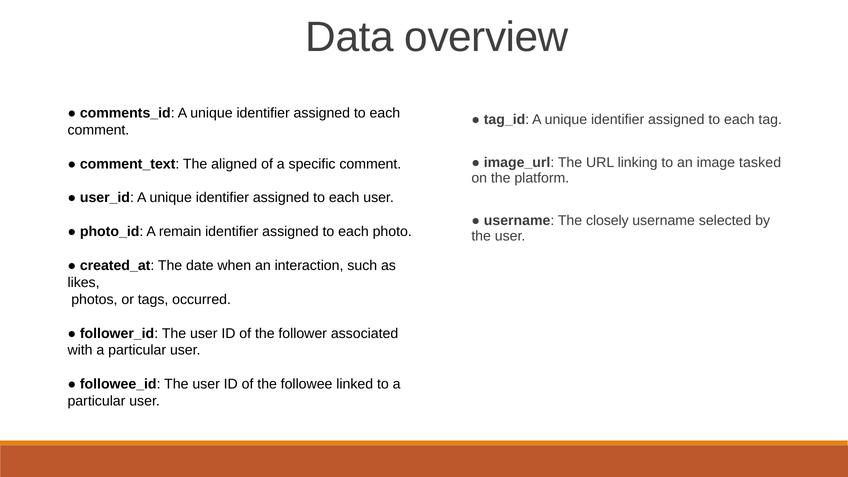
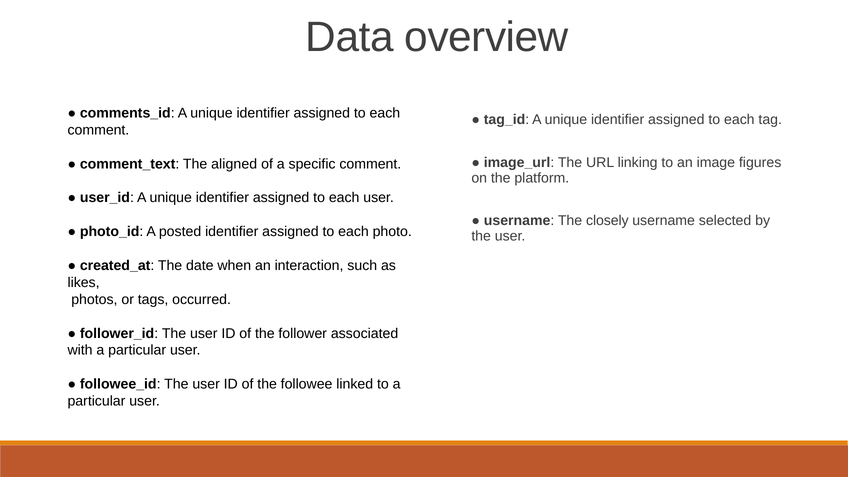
tasked: tasked -> figures
remain: remain -> posted
